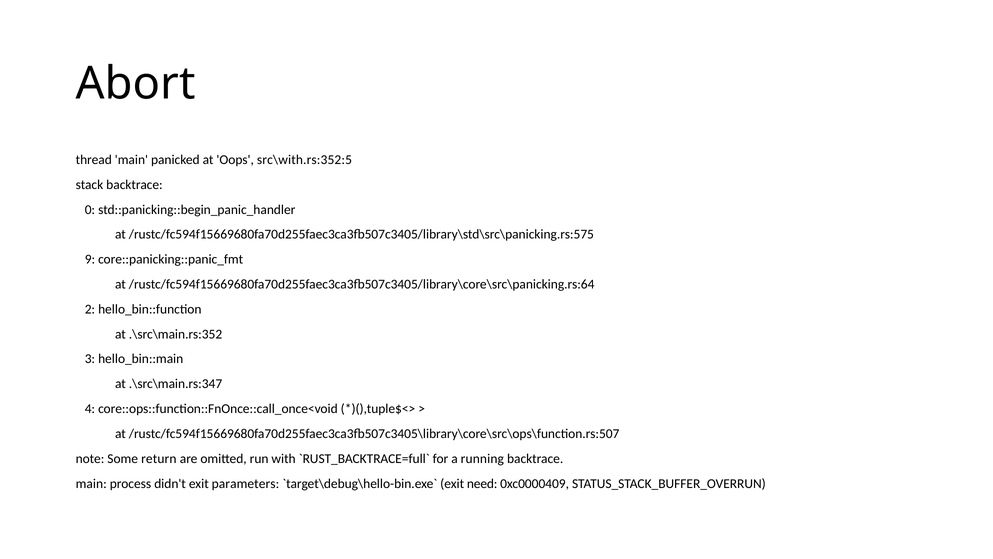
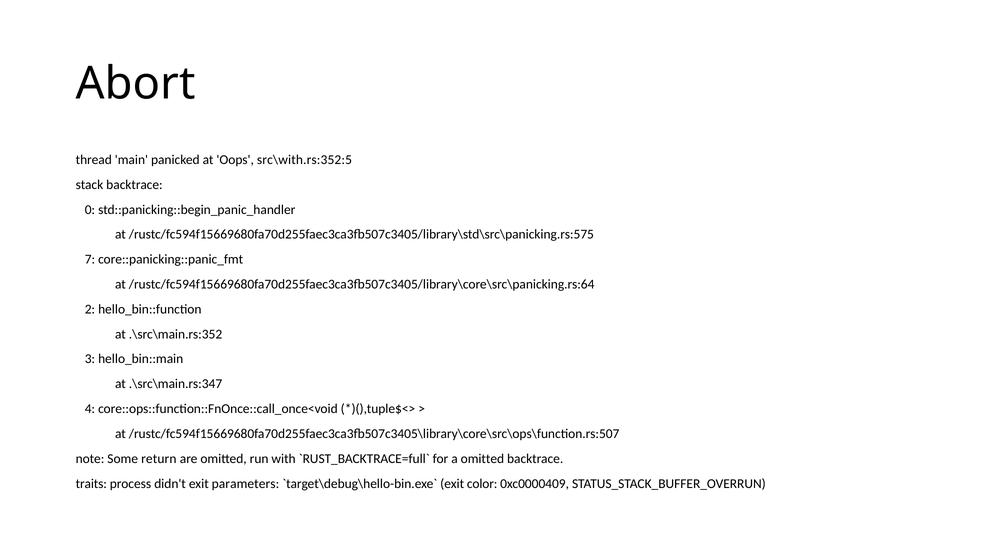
9: 9 -> 7
a running: running -> omitted
main at (91, 483): main -> traits
need: need -> color
